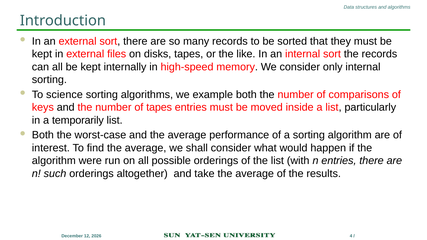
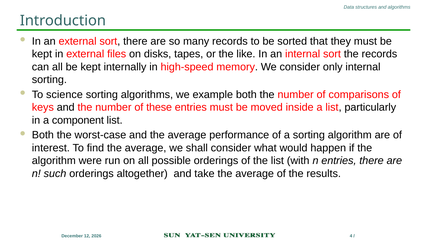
of tapes: tapes -> these
temporarily: temporarily -> component
